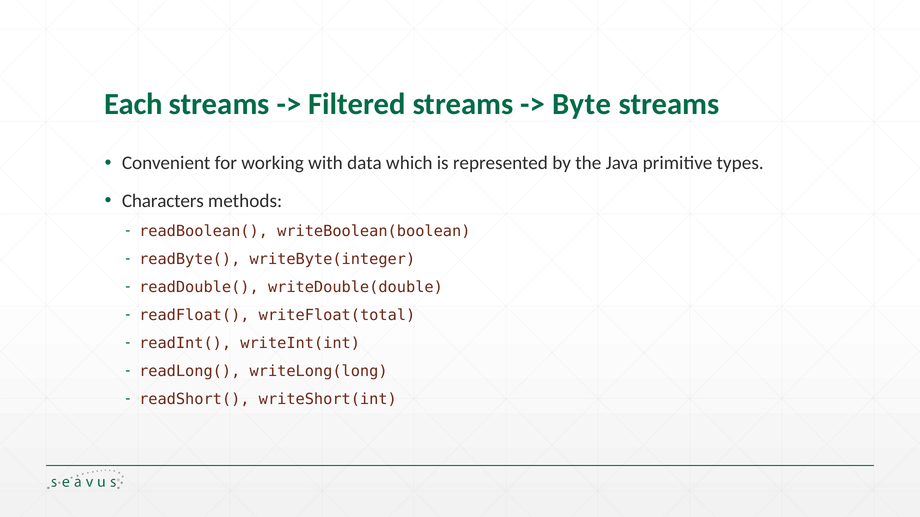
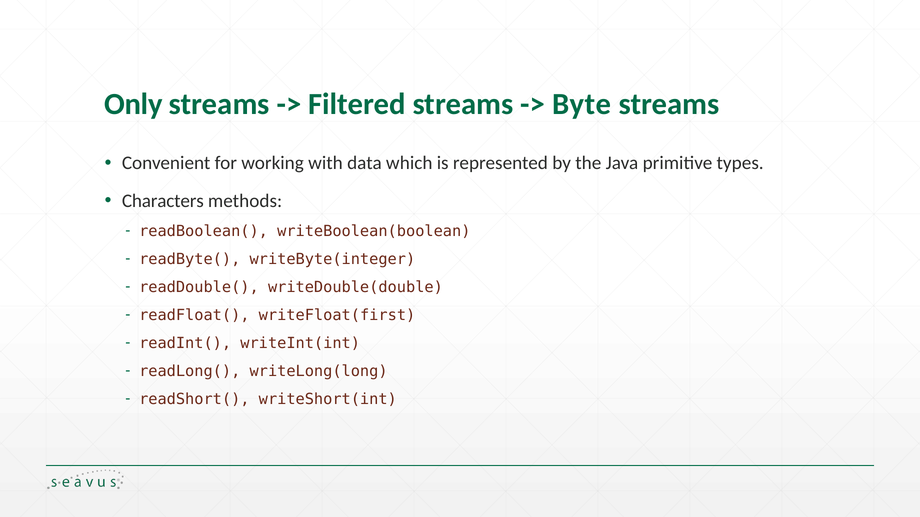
Each: Each -> Only
writeFloat(total: writeFloat(total -> writeFloat(first
